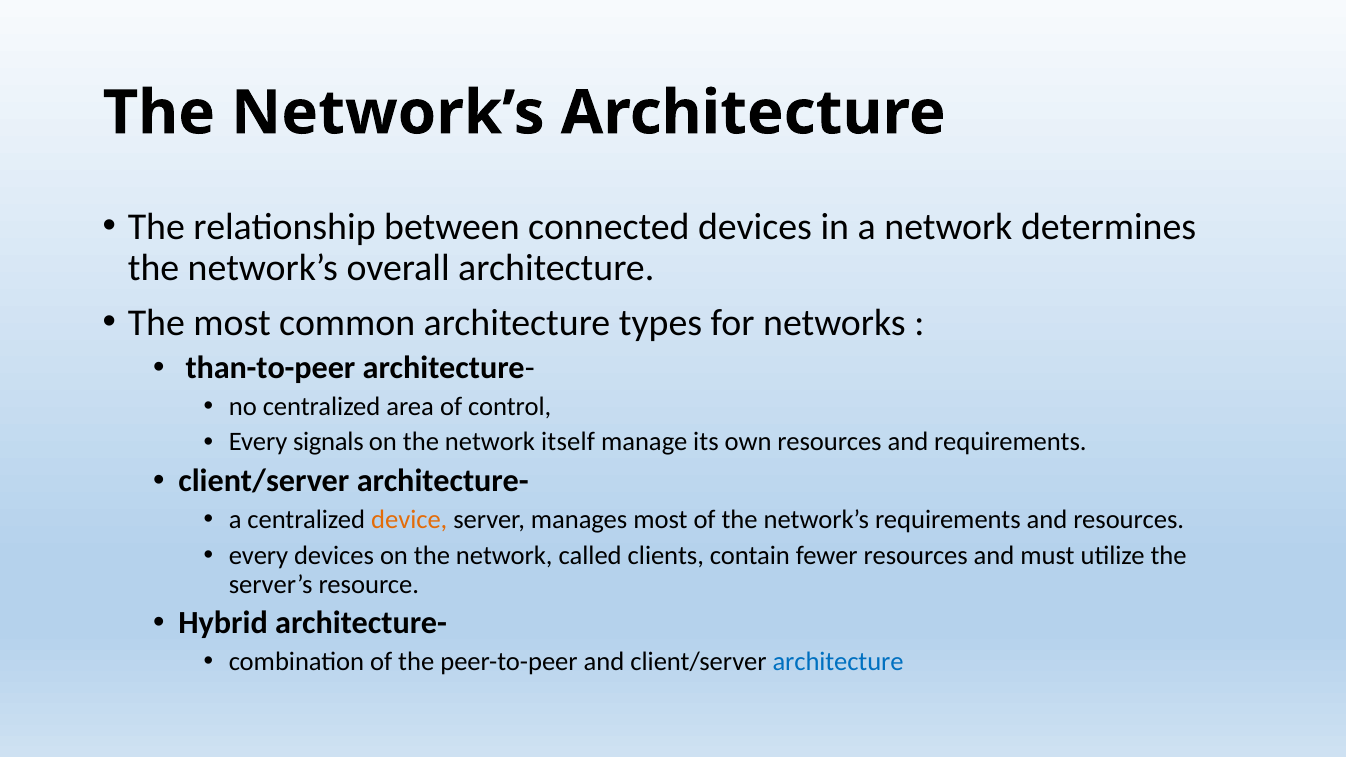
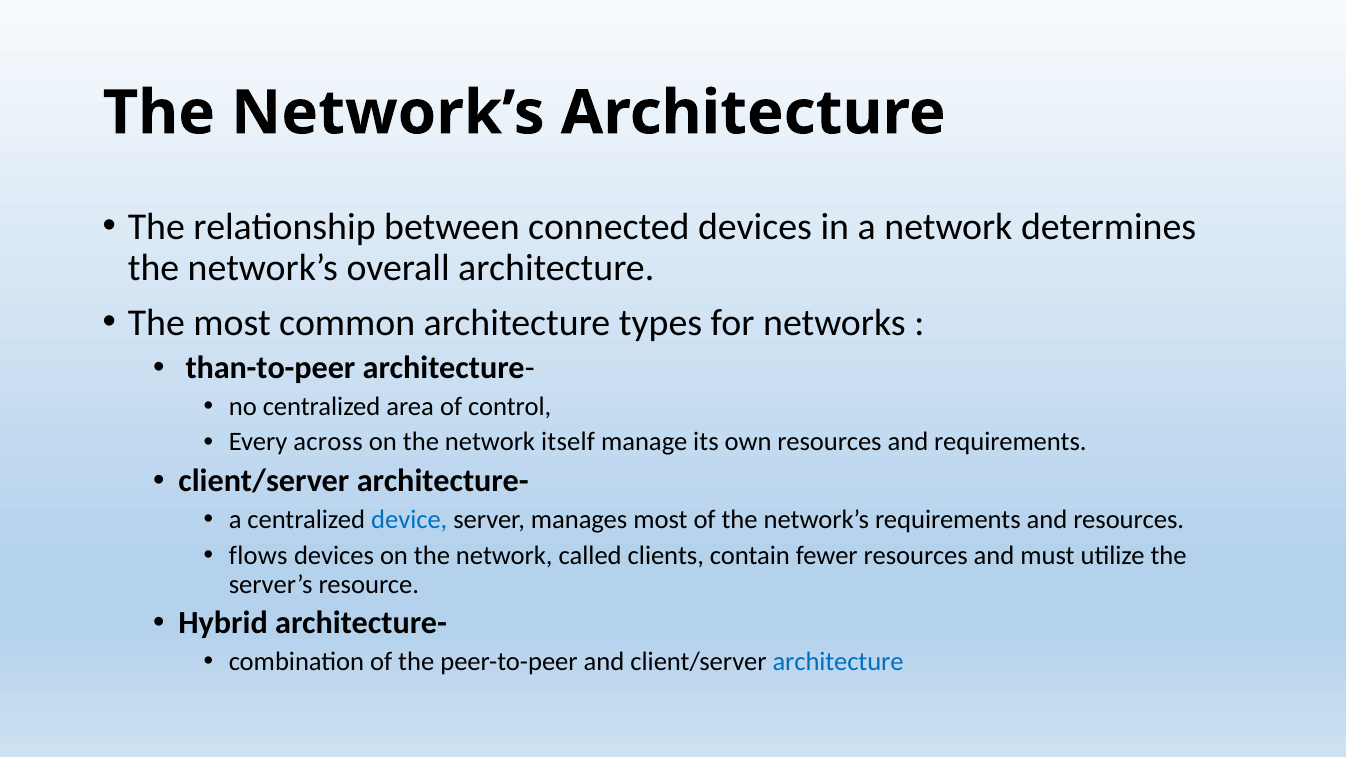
signals: signals -> across
device colour: orange -> blue
every at (258, 556): every -> flows
